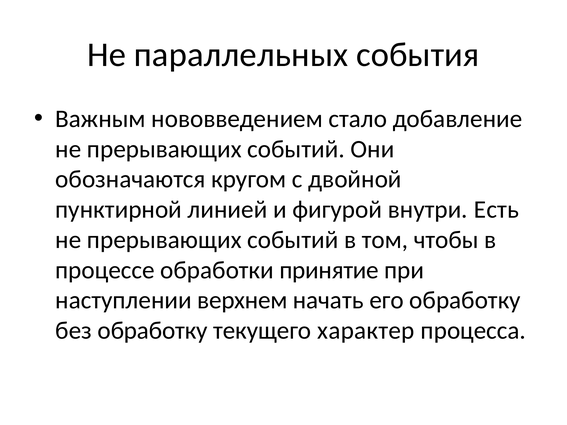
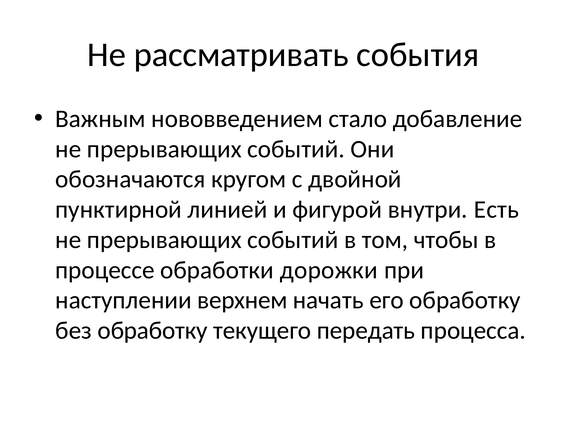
параллельных: параллельных -> рассматривать
принятие: принятие -> дорожки
характер: характер -> передать
